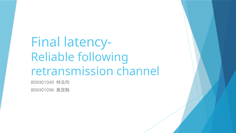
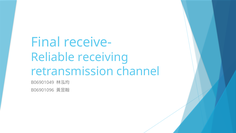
latency-: latency- -> receive-
following: following -> receiving
